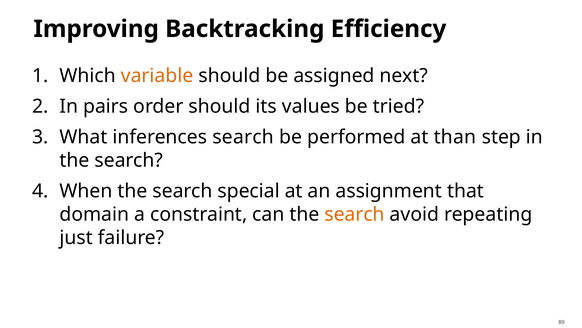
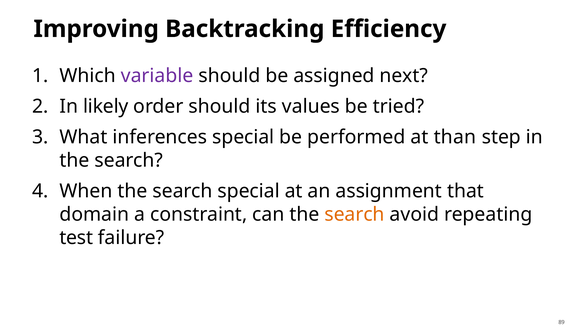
variable colour: orange -> purple
pairs: pairs -> likely
inferences search: search -> special
just: just -> test
